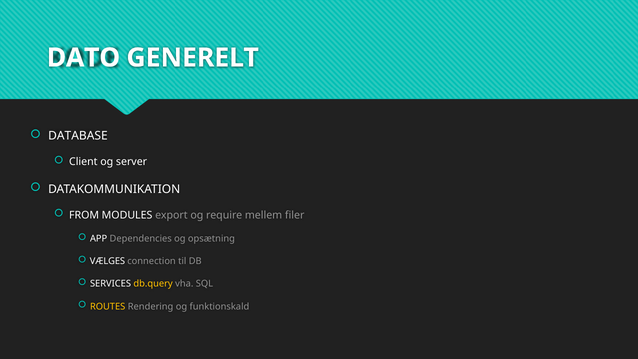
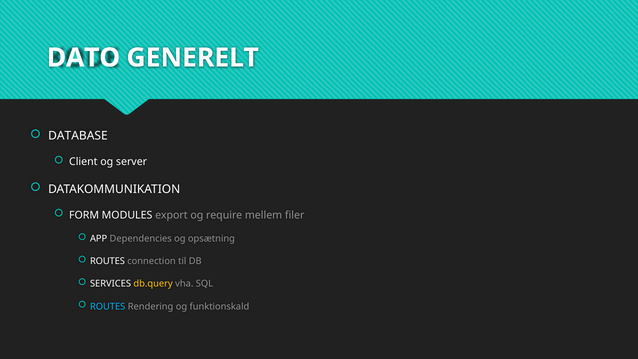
FROM: FROM -> FORM
VÆLGES at (107, 261): VÆLGES -> ROUTES
ROUTES at (108, 306) colour: yellow -> light blue
